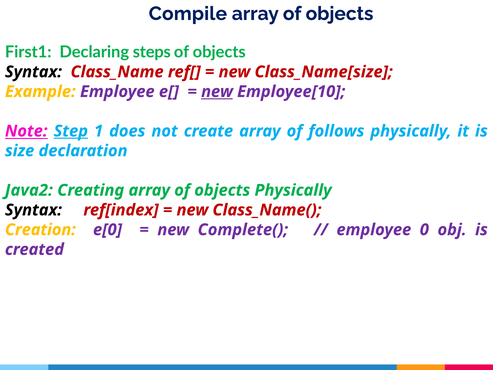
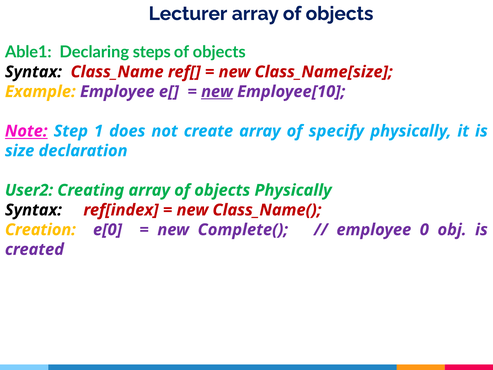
Compile: Compile -> Lecturer
First1: First1 -> Able1
Step underline: present -> none
follows: follows -> specify
Java2: Java2 -> User2
